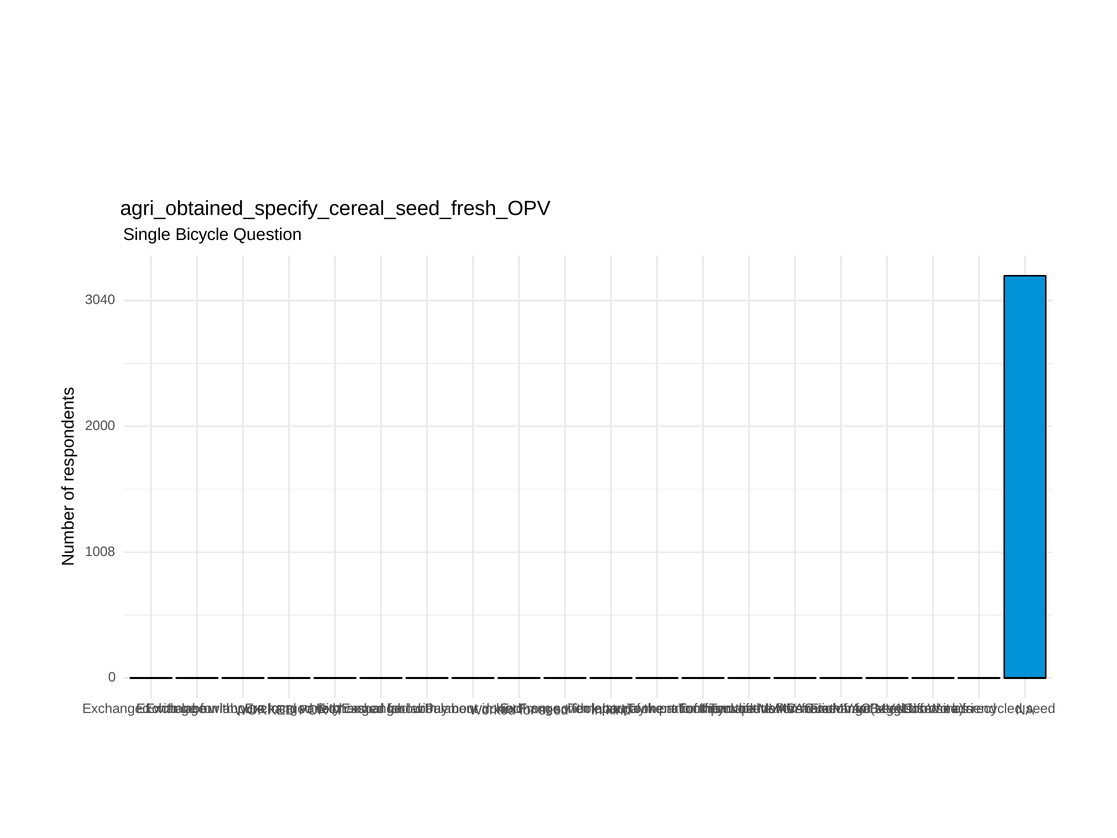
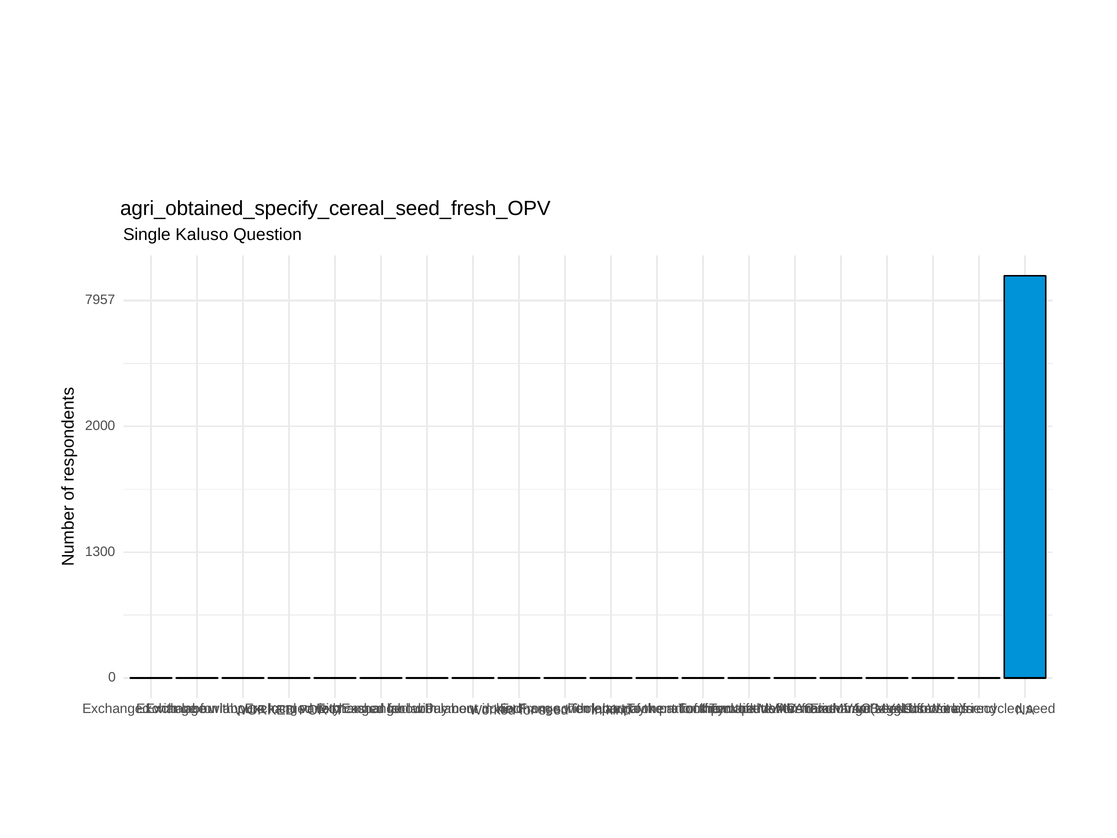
Bicycle: Bicycle -> Kaluso
3040: 3040 -> 7957
1008: 1008 -> 1300
